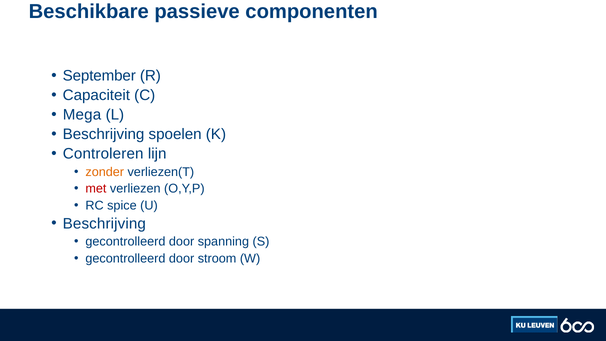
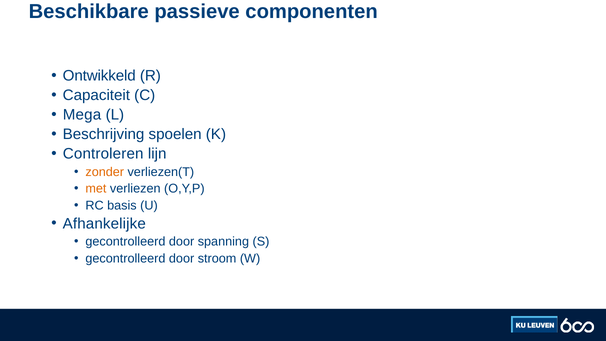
September: September -> Ontwikkeld
met colour: red -> orange
spice: spice -> basis
Beschrijving at (104, 224): Beschrijving -> Afhankelijke
